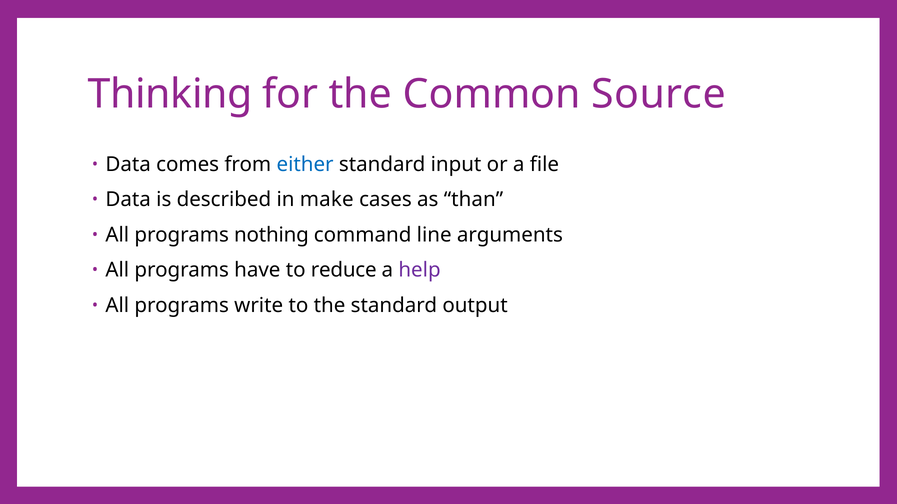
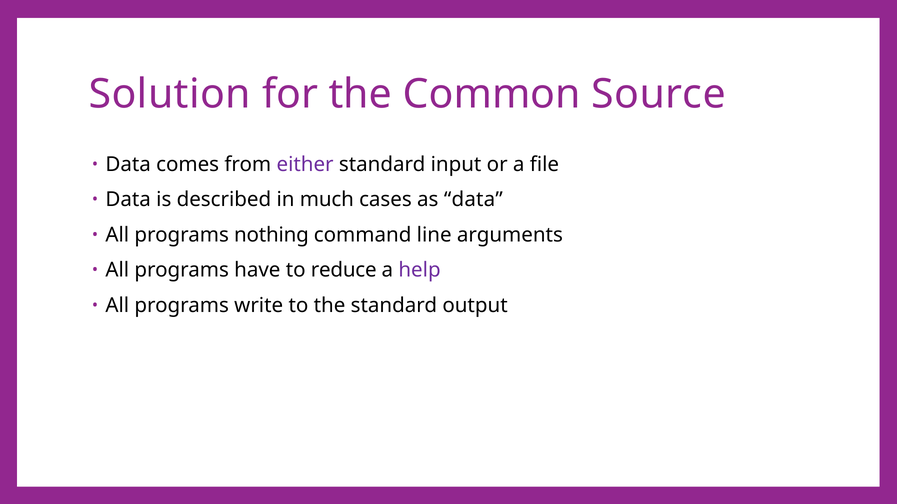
Thinking: Thinking -> Solution
either colour: blue -> purple
make: make -> much
as than: than -> data
